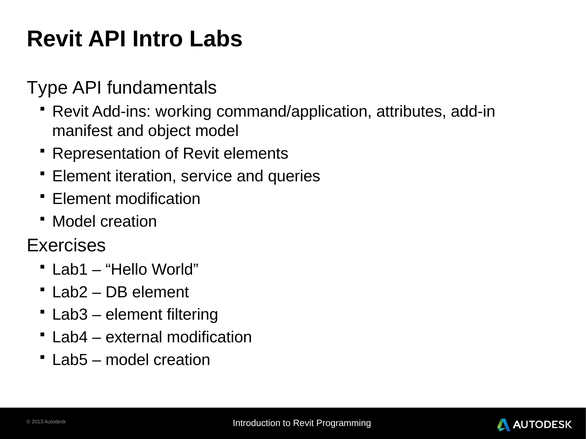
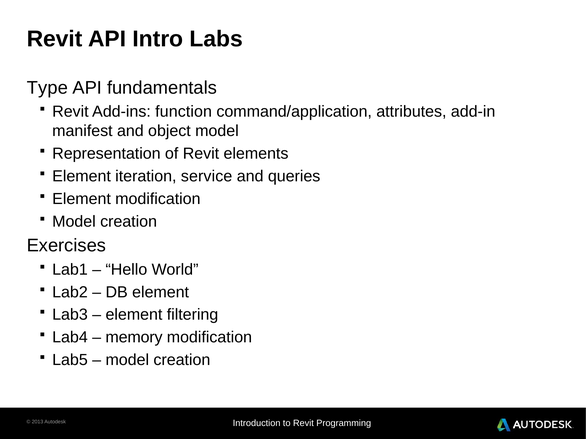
working: working -> function
external: external -> memory
